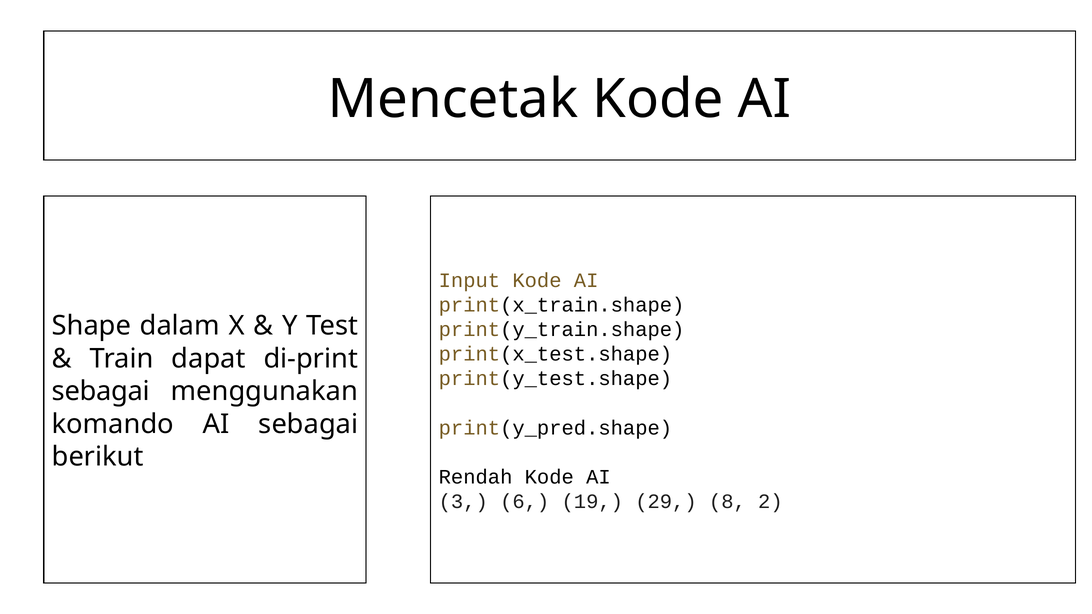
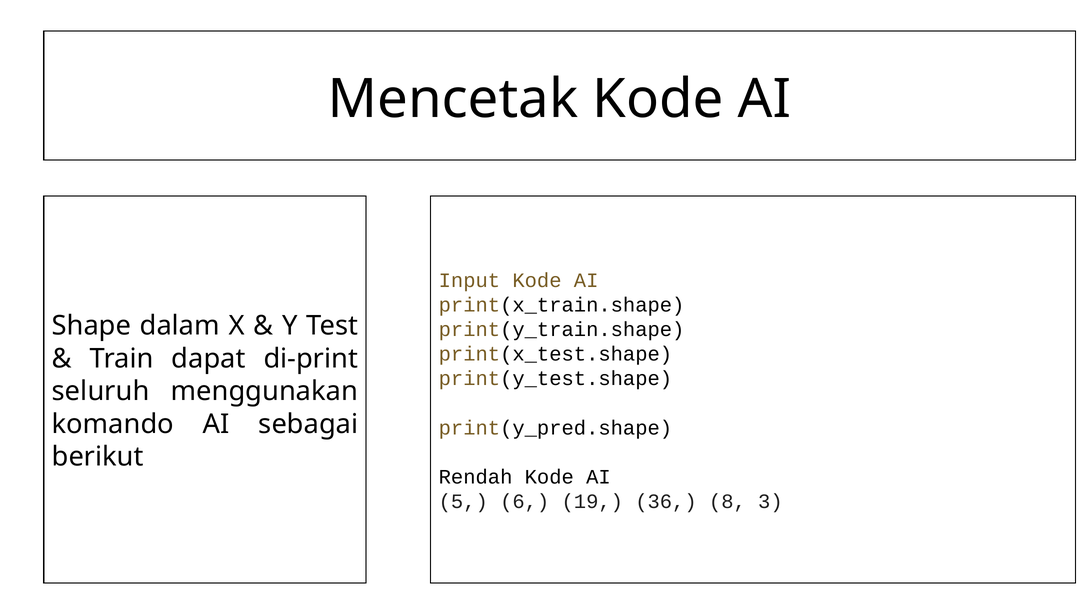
sebagai at (101, 392): sebagai -> seluruh
3: 3 -> 5
29: 29 -> 36
2: 2 -> 3
